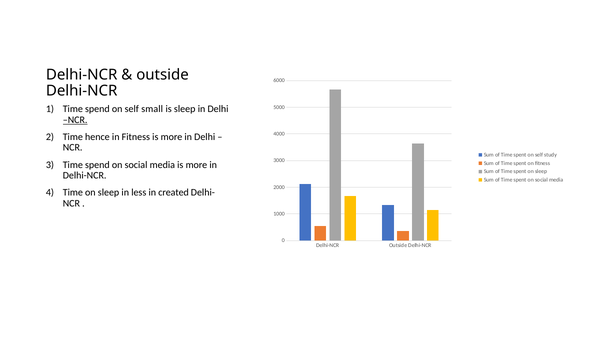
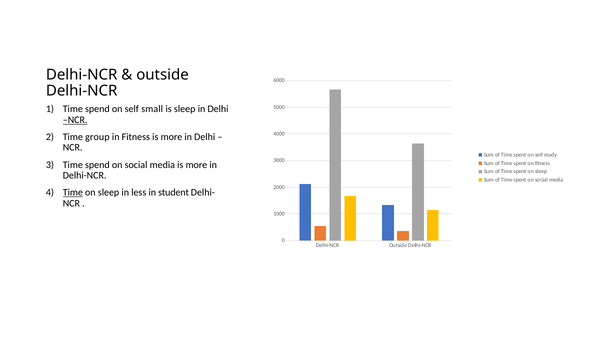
hence: hence -> group
Time at (73, 193) underline: none -> present
created: created -> student
